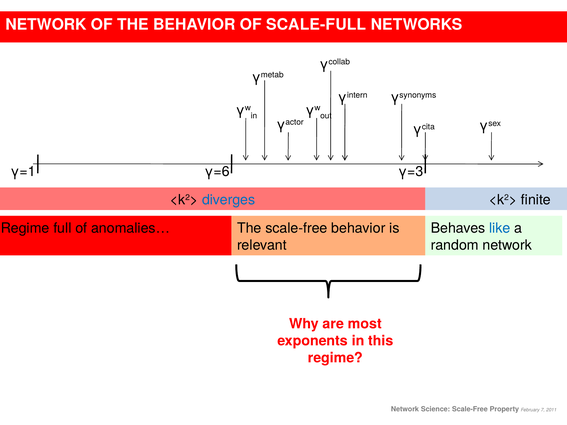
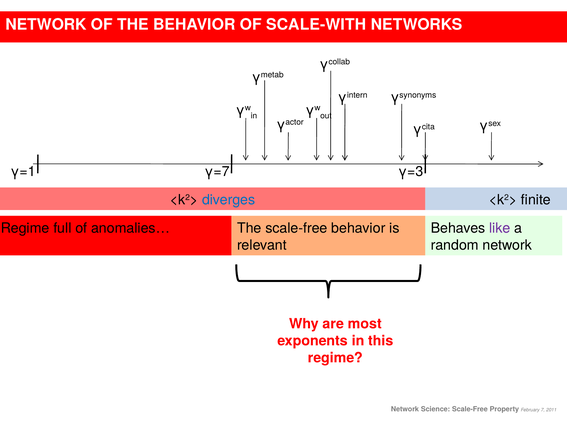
SCALE-FULL: SCALE-FULL -> SCALE-WITH
γ=6: γ=6 -> γ=7
like colour: blue -> purple
